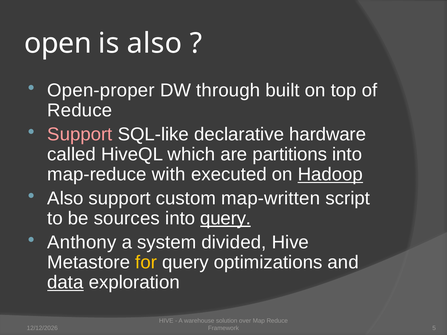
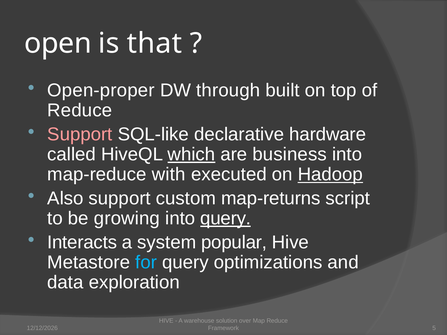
is also: also -> that
which underline: none -> present
partitions: partitions -> business
map-written: map-written -> map-returns
sources: sources -> growing
Anthony: Anthony -> Interacts
divided: divided -> popular
for colour: yellow -> light blue
data underline: present -> none
